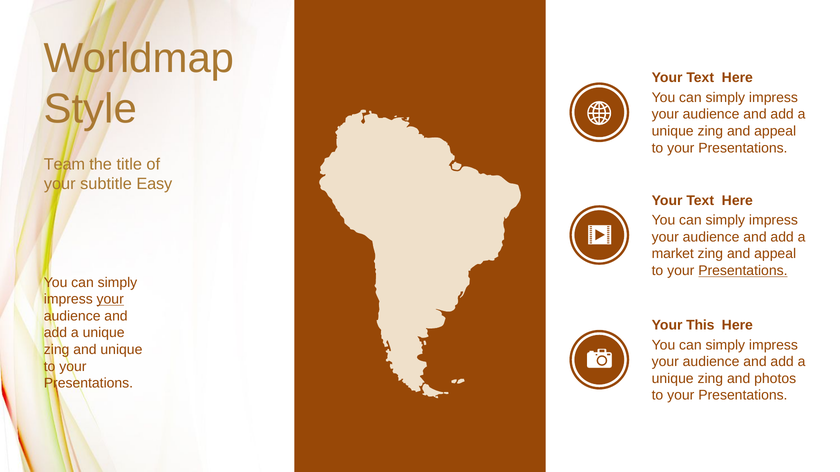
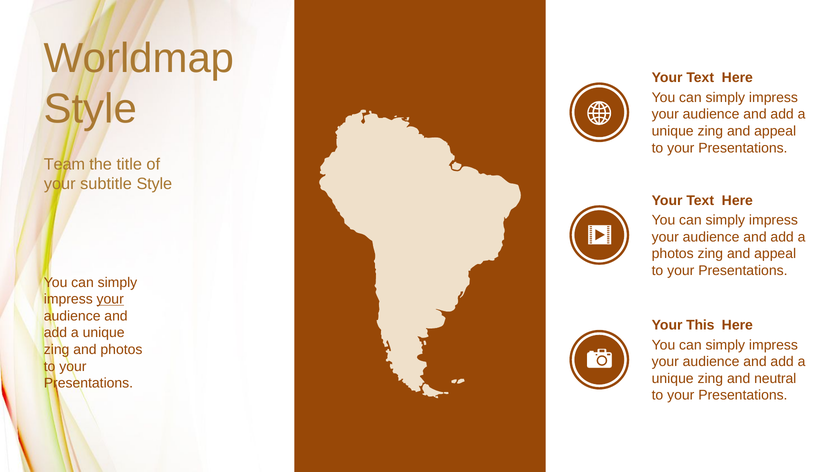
subtitle Easy: Easy -> Style
market at (673, 254): market -> photos
Presentations at (743, 271) underline: present -> none
and unique: unique -> photos
photos: photos -> neutral
